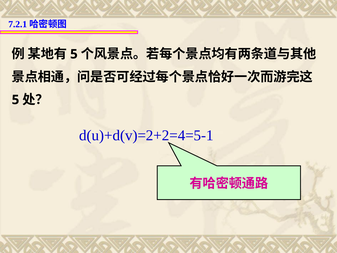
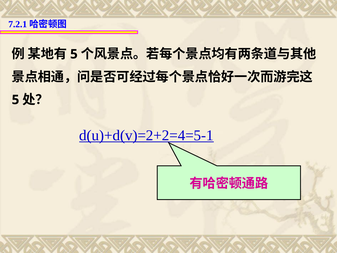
d(u)+d(v)=2+2=4=5-1 underline: none -> present
